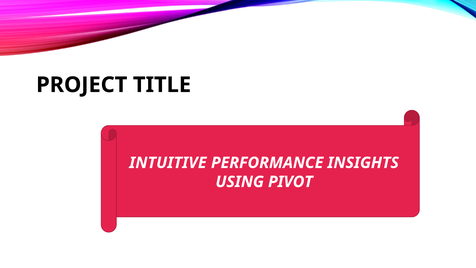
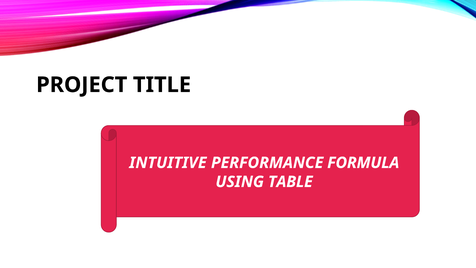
INSIGHTS: INSIGHTS -> FORMULA
PIVOT: PIVOT -> TABLE
